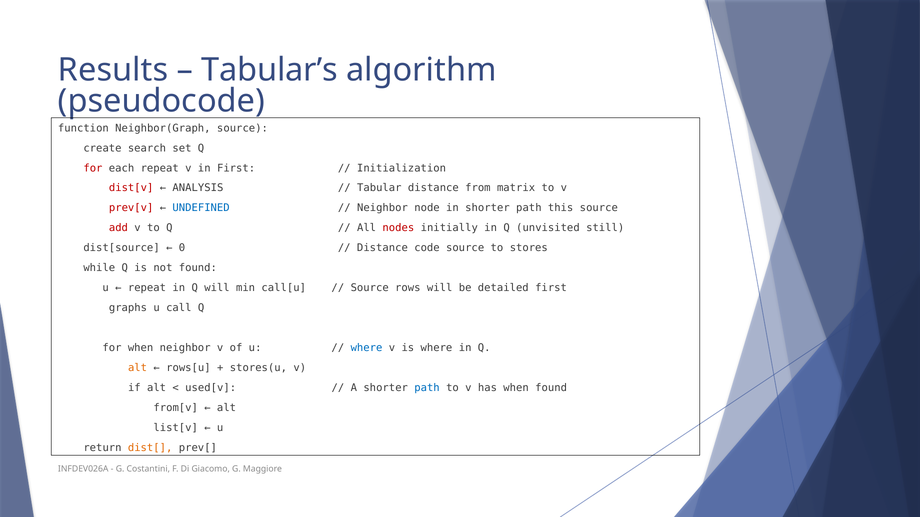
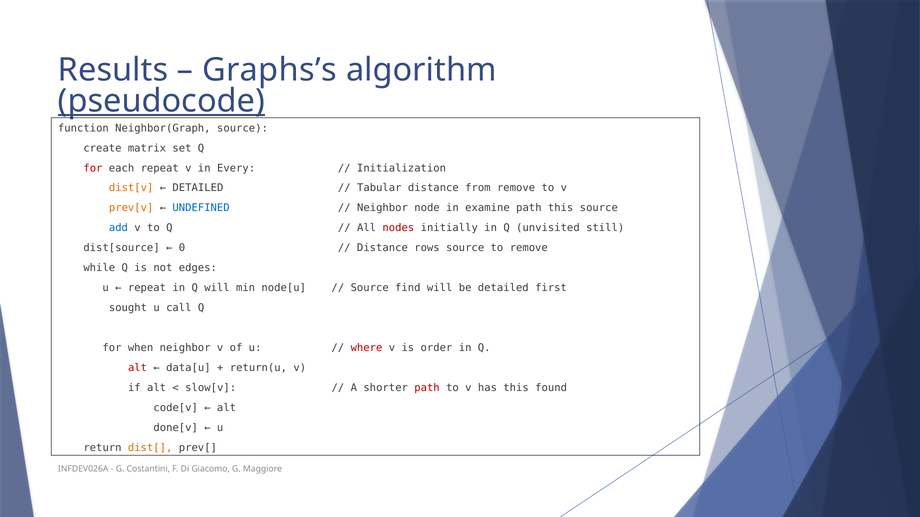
Tabular’s: Tabular’s -> Graphs’s
pseudocode underline: none -> present
search: search -> matrix
in First: First -> Every
dist[v colour: red -> orange
ANALYSIS at (198, 188): ANALYSIS -> DETAILED
from matrix: matrix -> remove
prev[v colour: red -> orange
in shorter: shorter -> examine
add colour: red -> blue
code: code -> rows
to stores: stores -> remove
not found: found -> edges
call[u: call[u -> node[u
rows: rows -> find
graphs: graphs -> sought
where at (367, 348) colour: blue -> red
is where: where -> order
alt at (138, 368) colour: orange -> red
rows[u: rows[u -> data[u
stores(u: stores(u -> return(u
used[v: used[v -> slow[v
path at (427, 388) colour: blue -> red
has when: when -> this
from[v: from[v -> code[v
list[v: list[v -> done[v
